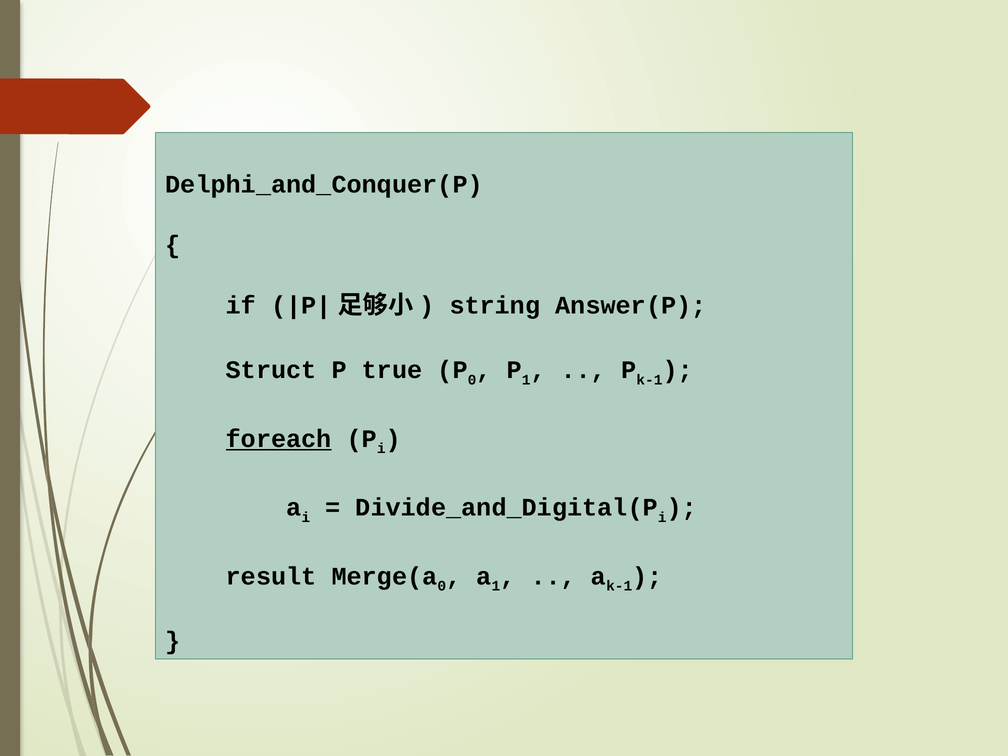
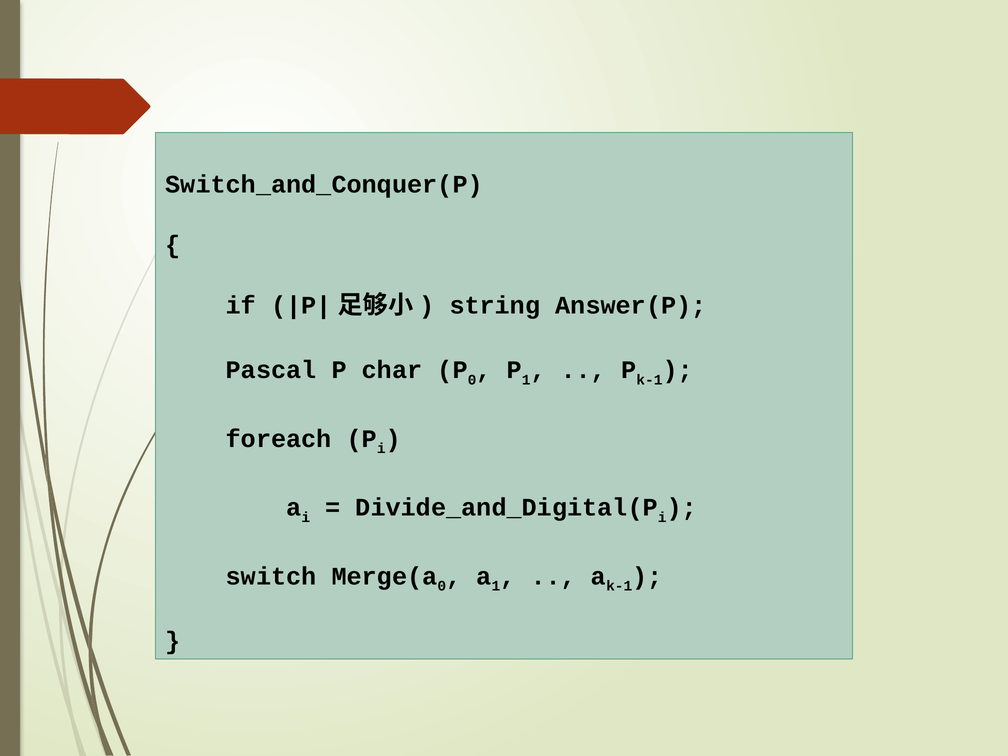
Delphi_and_Conquer(P: Delphi_and_Conquer(P -> Switch_and_Conquer(P
Struct: Struct -> Pascal
true: true -> char
foreach underline: present -> none
result: result -> switch
